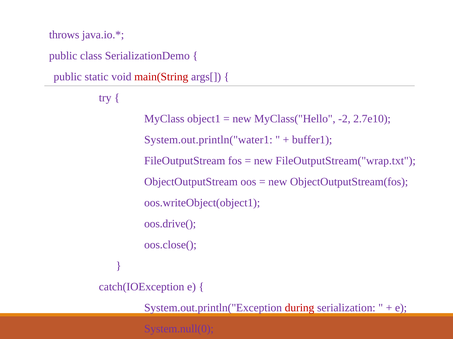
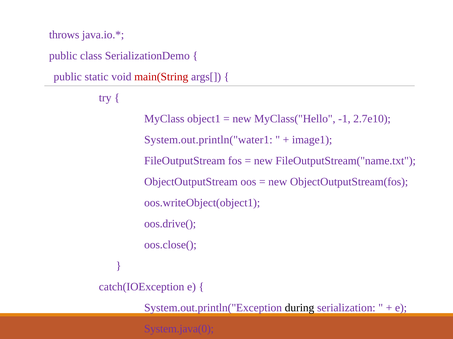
-2: -2 -> -1
buffer1: buffer1 -> image1
FileOutputStream("wrap.txt: FileOutputStream("wrap.txt -> FileOutputStream("name.txt
during colour: red -> black
System.null(0: System.null(0 -> System.java(0
